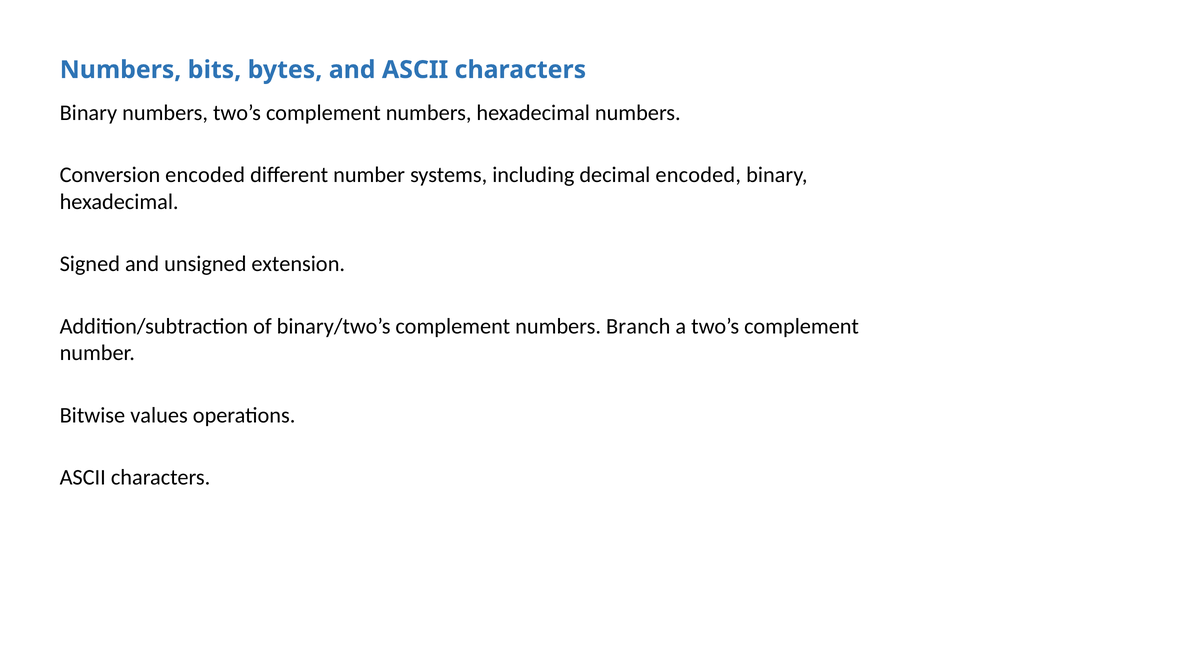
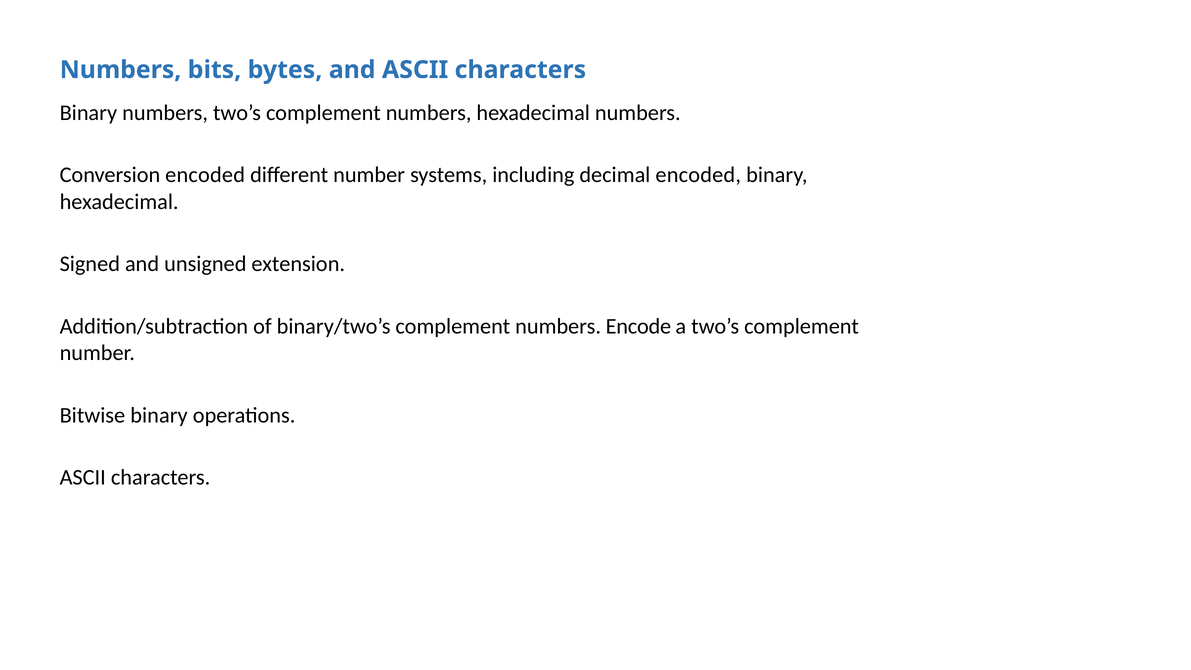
Branch: Branch -> Encode
Bitwise values: values -> binary
